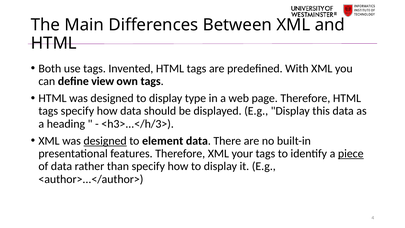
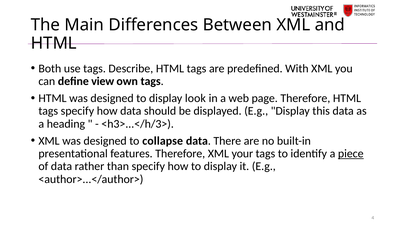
Invented: Invented -> Describe
type: type -> look
designed at (105, 141) underline: present -> none
element: element -> collapse
